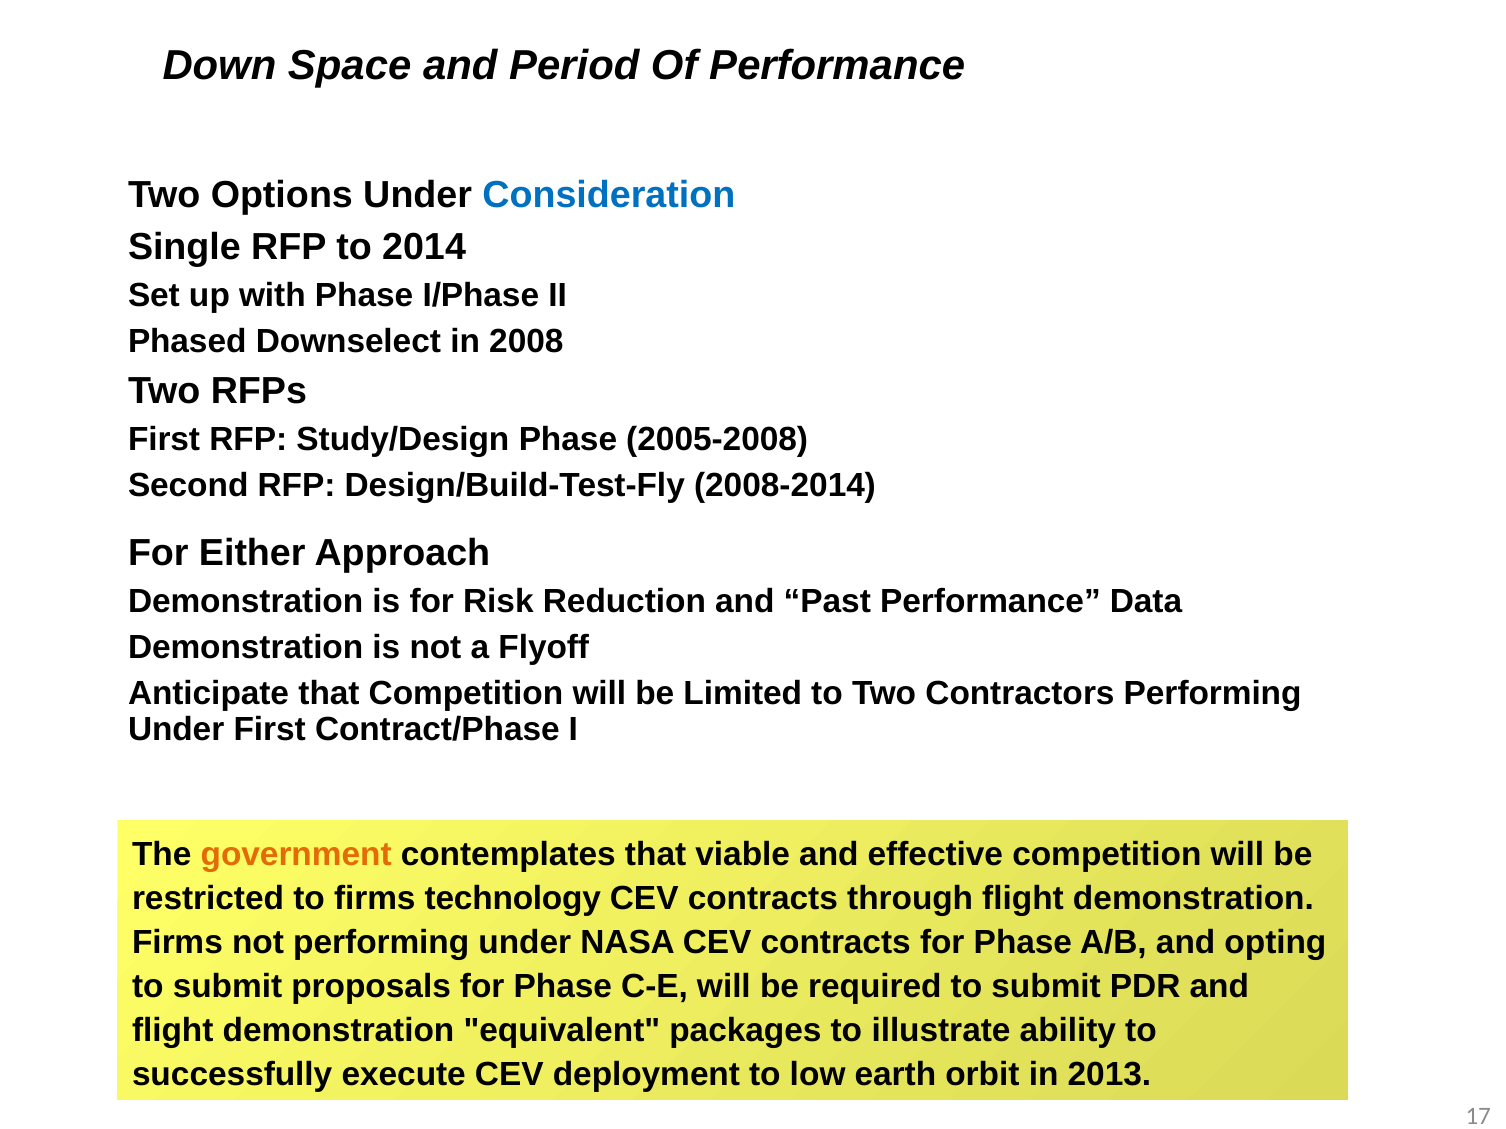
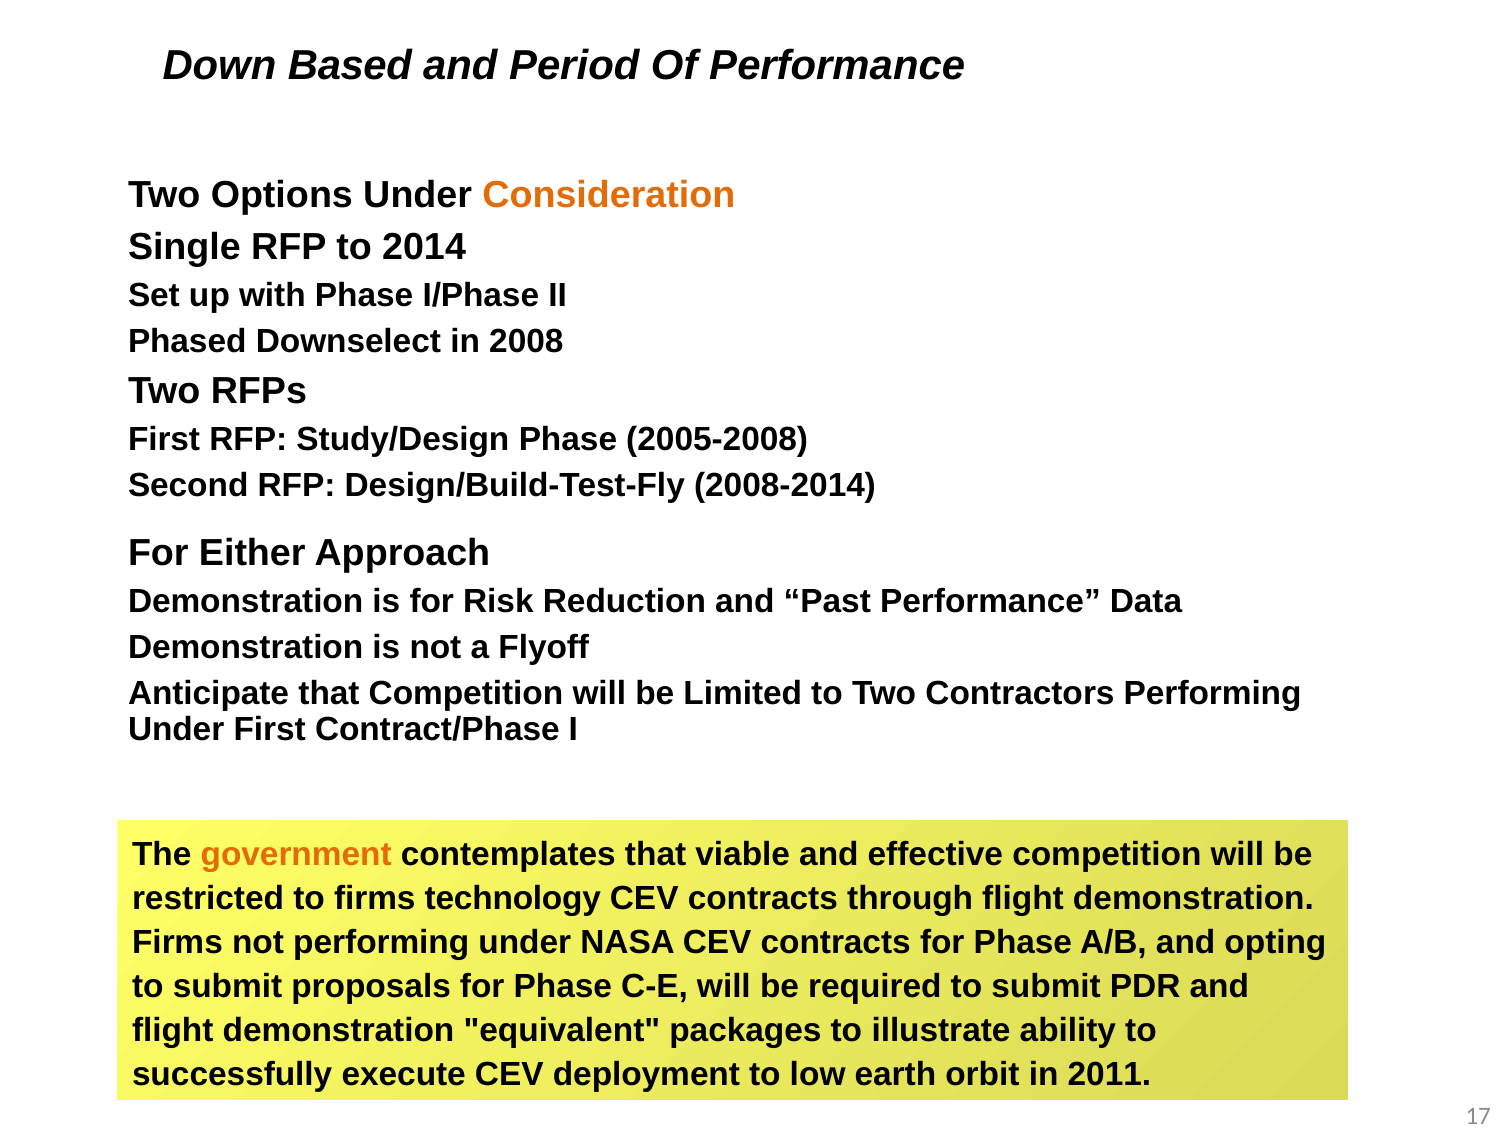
Space: Space -> Based
Consideration colour: blue -> orange
2013: 2013 -> 2011
